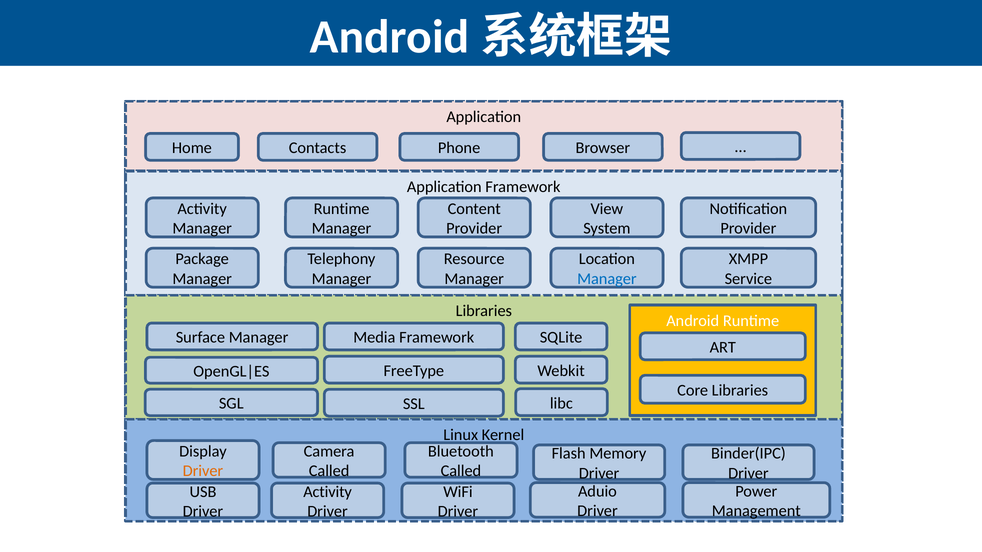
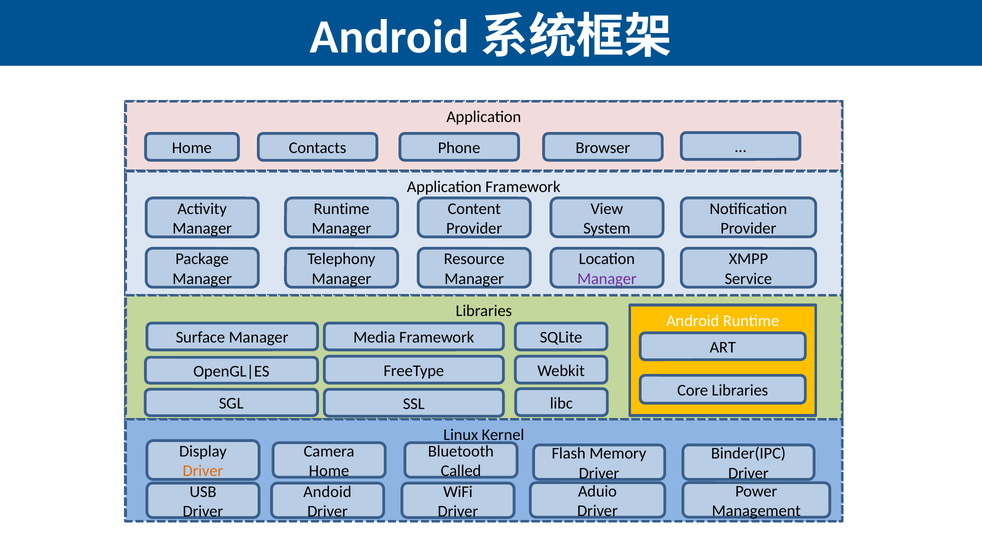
Manager at (607, 279) colour: blue -> purple
Called at (329, 471): Called -> Home
Activity at (328, 492): Activity -> Andoid
